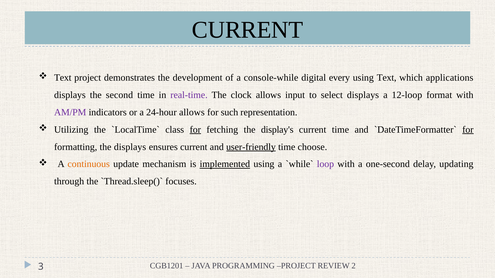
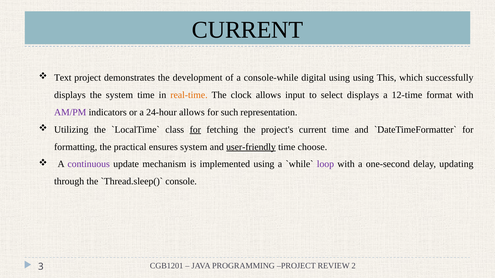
digital every: every -> using
using Text: Text -> This
applications: applications -> successfully
the second: second -> system
real-time colour: purple -> orange
12-loop: 12-loop -> 12-time
display's: display's -> project's
for at (468, 130) underline: present -> none
the displays: displays -> practical
ensures current: current -> system
continuous colour: orange -> purple
implemented underline: present -> none
focuses: focuses -> console
